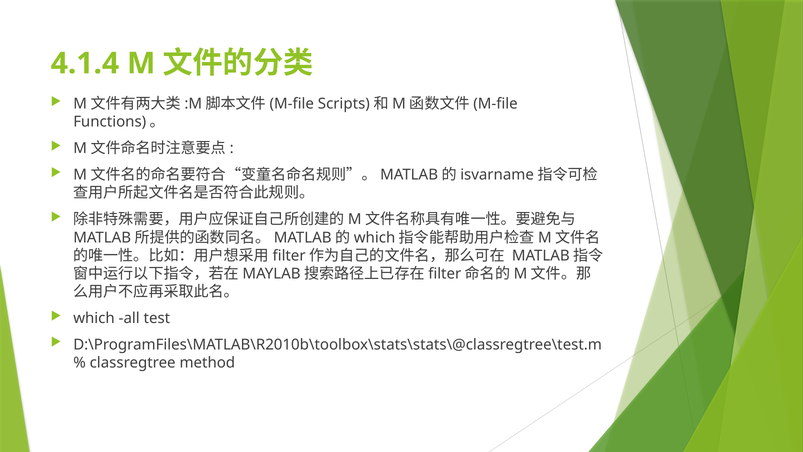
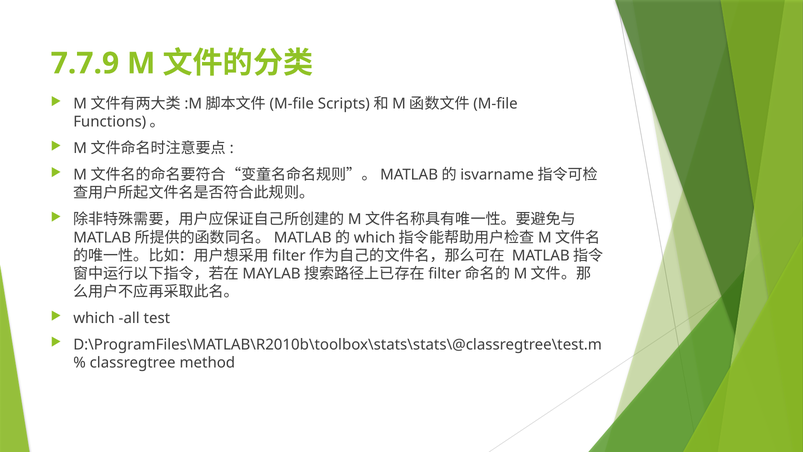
4.1.4: 4.1.4 -> 7.7.9
